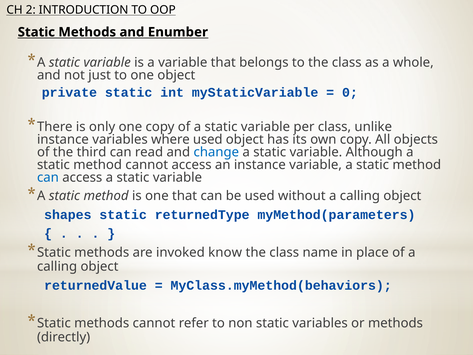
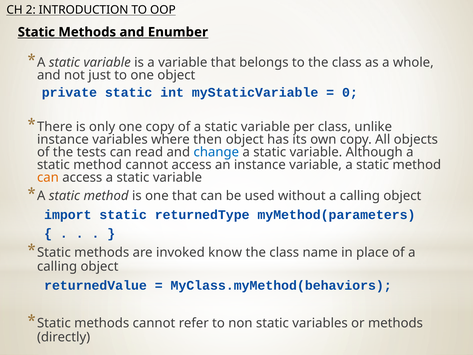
where used: used -> then
third: third -> tests
can at (48, 177) colour: blue -> orange
shapes: shapes -> import
